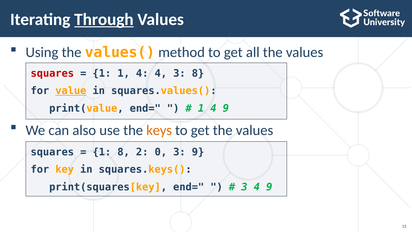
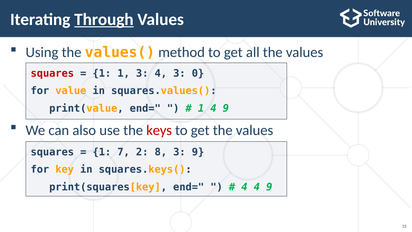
1 1 4: 4 -> 3
3 8: 8 -> 0
value underline: present -> none
keys colour: orange -> red
1 8: 8 -> 7
0: 0 -> 8
3 at (244, 187): 3 -> 4
